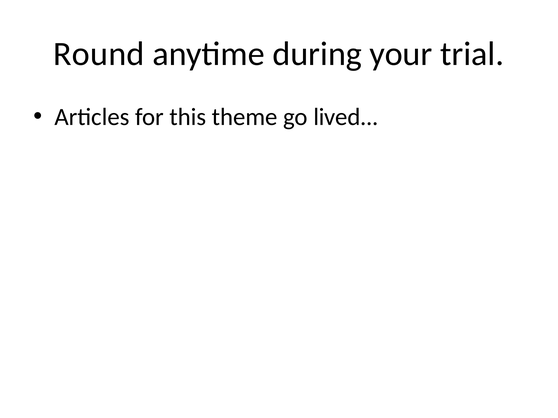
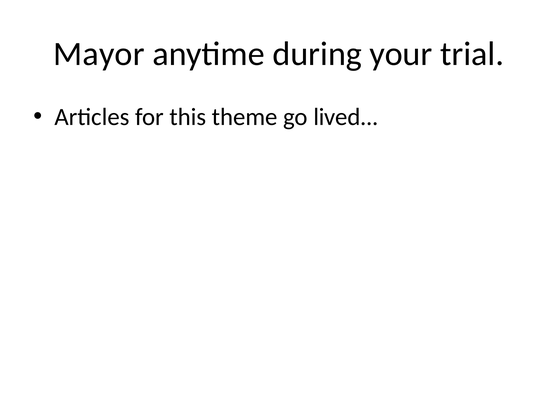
Round: Round -> Mayor
